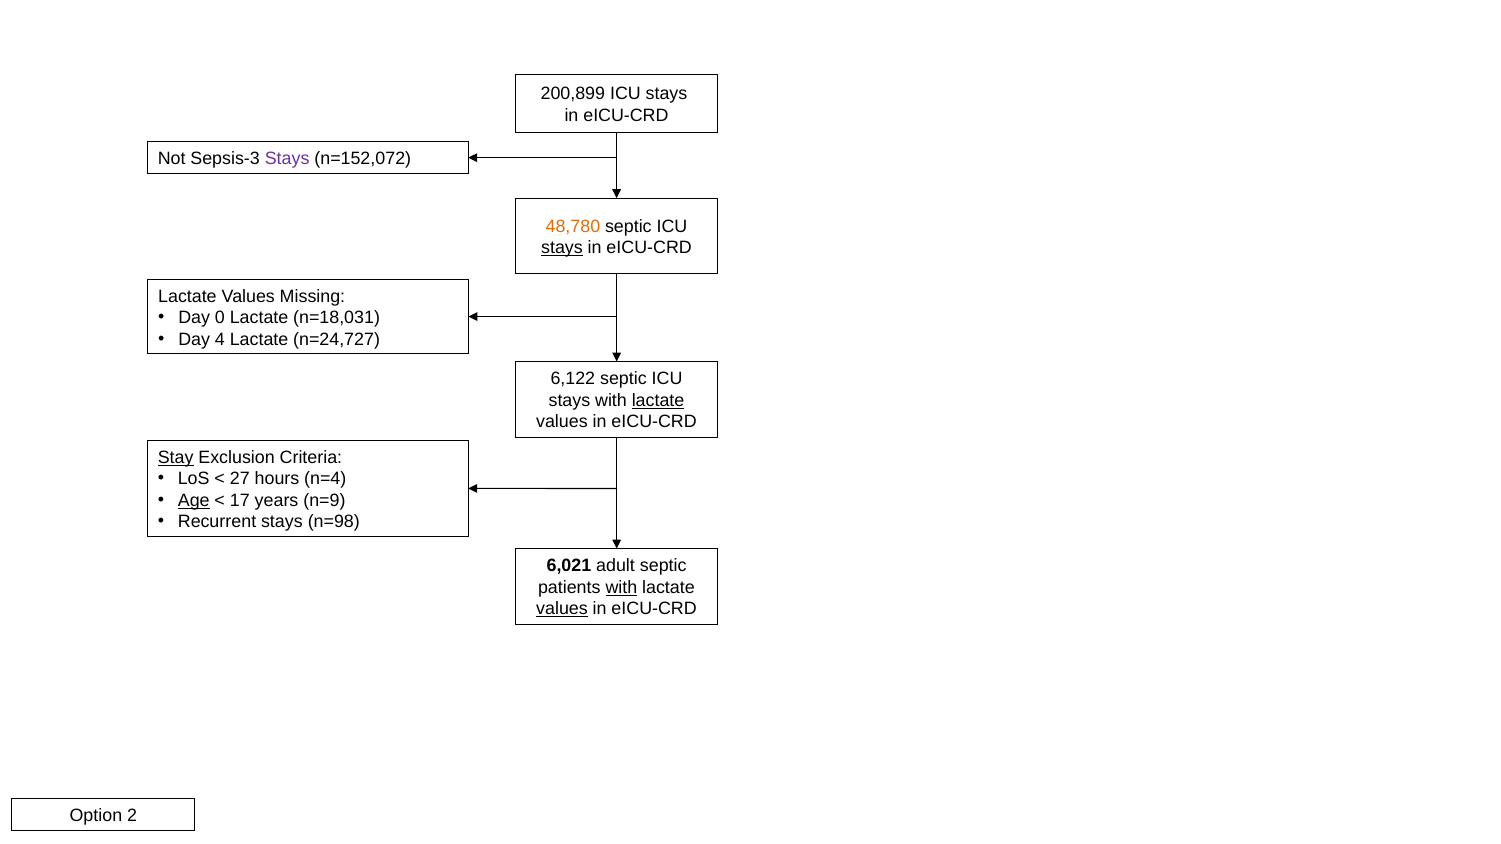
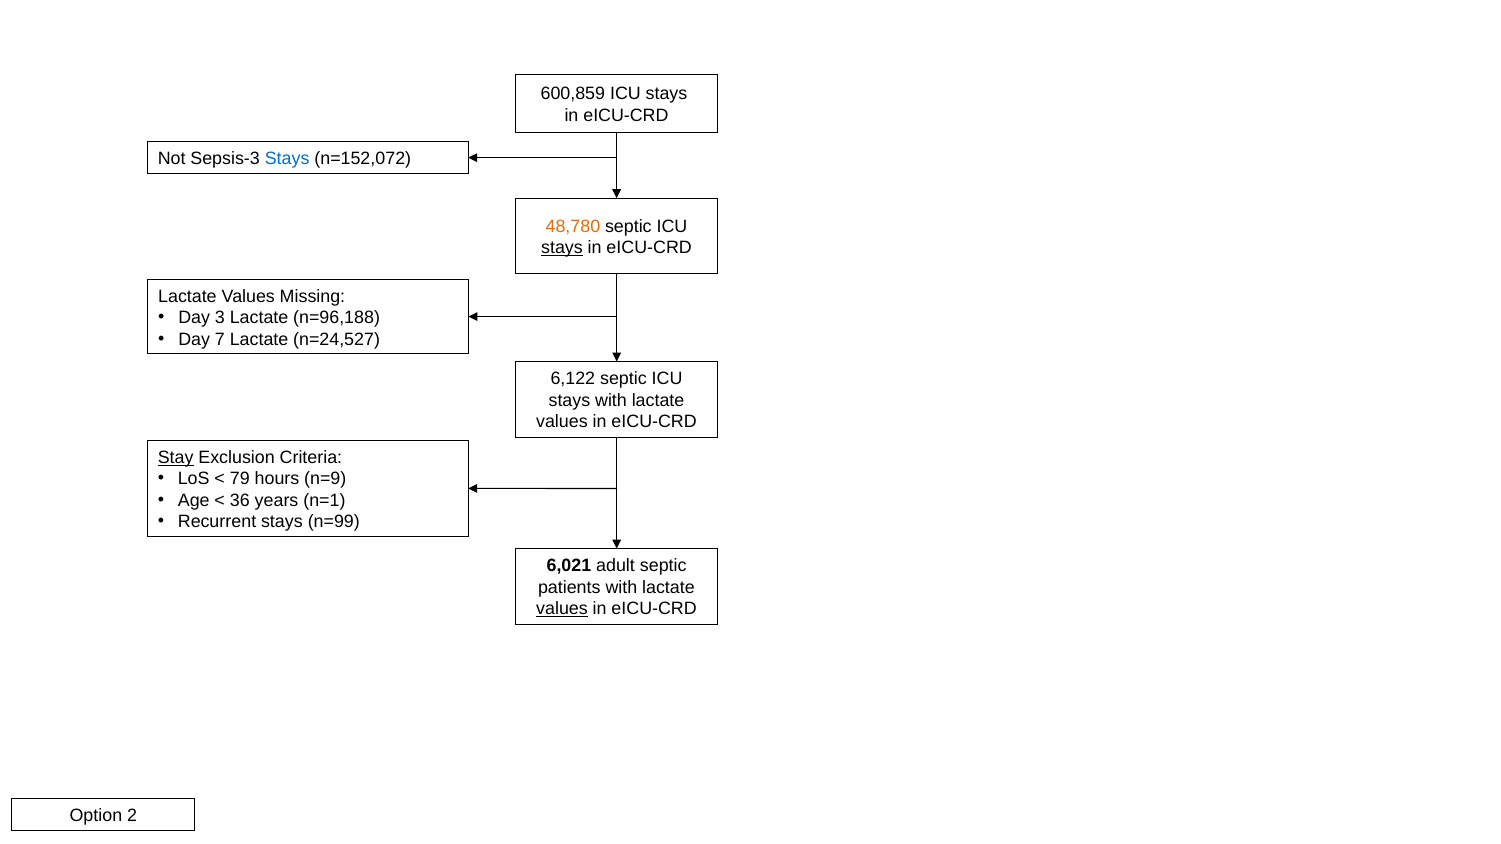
200,899: 200,899 -> 600,859
Stays at (287, 159) colour: purple -> blue
0: 0 -> 3
n=18,031: n=18,031 -> n=96,188
4: 4 -> 7
n=24,727: n=24,727 -> n=24,527
lactate at (658, 401) underline: present -> none
27: 27 -> 79
n=4: n=4 -> n=9
Age underline: present -> none
17: 17 -> 36
n=9: n=9 -> n=1
n=98: n=98 -> n=99
with at (621, 588) underline: present -> none
